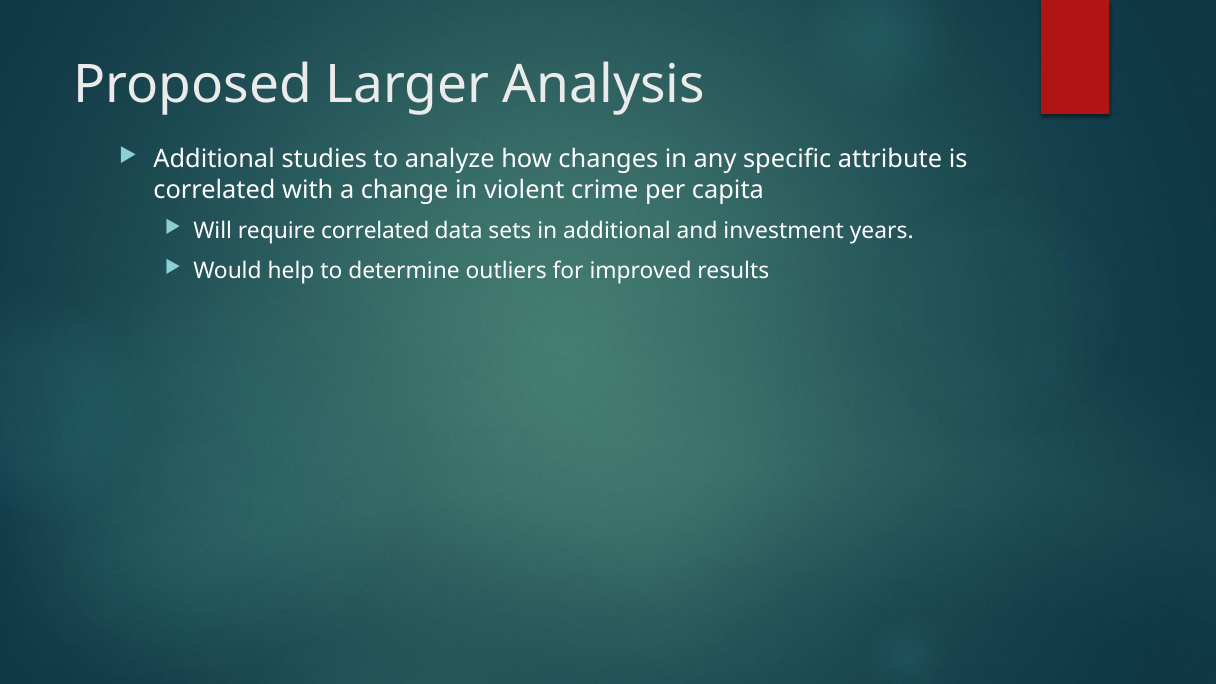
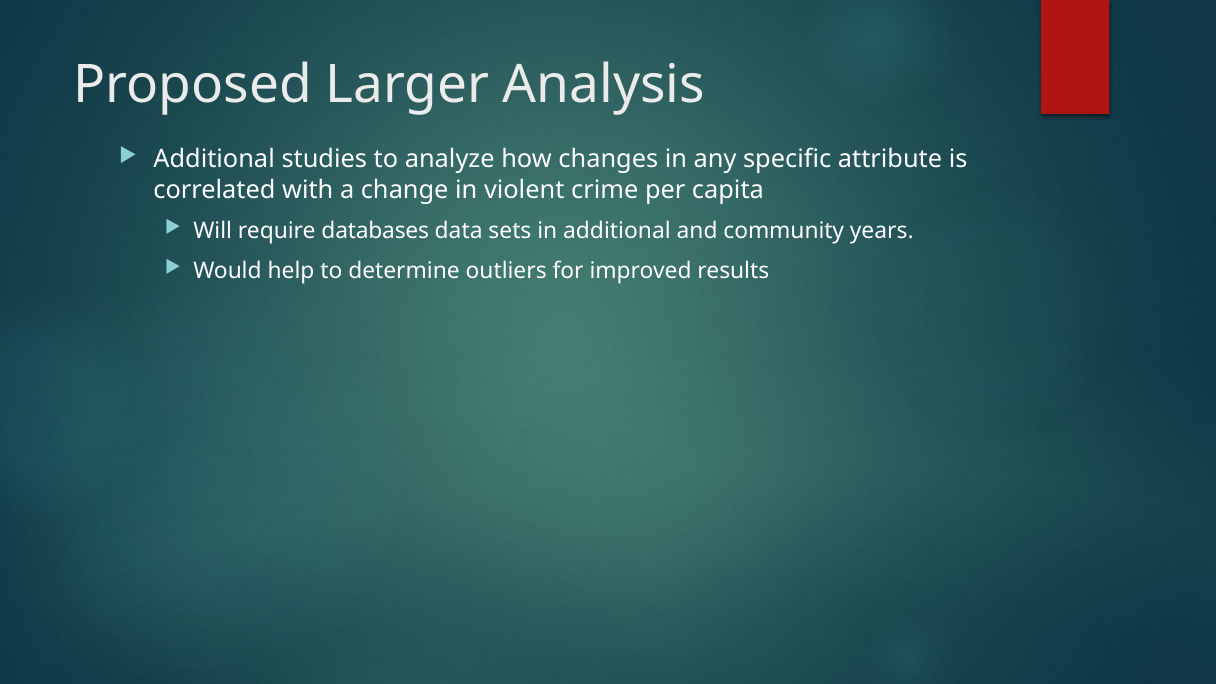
require correlated: correlated -> databases
investment: investment -> community
